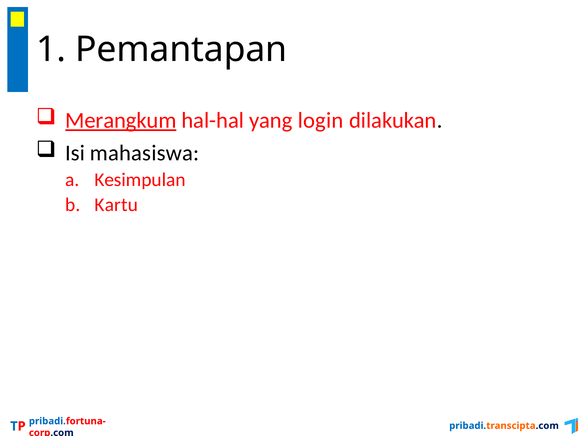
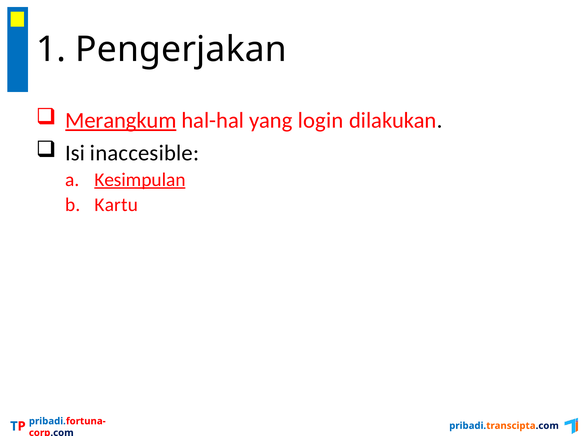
Pemantapan: Pemantapan -> Pengerjakan
mahasiswa: mahasiswa -> inaccesible
Kesimpulan underline: none -> present
